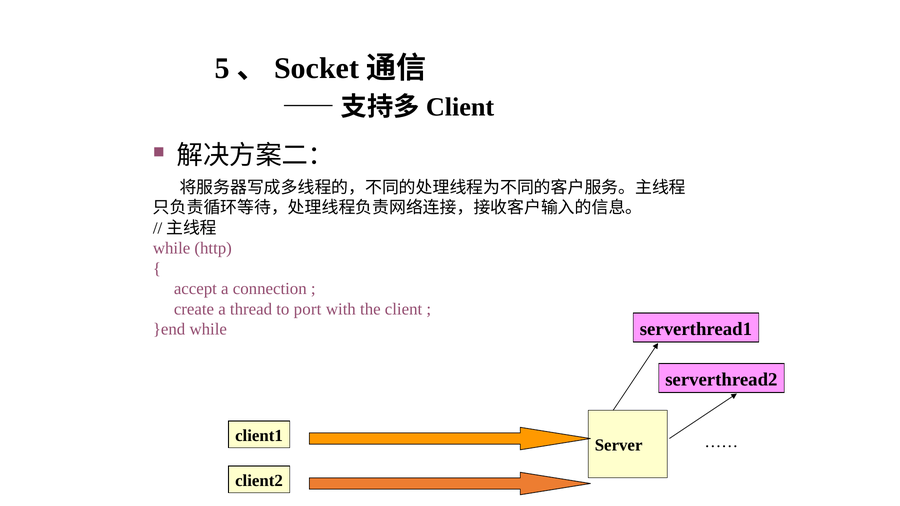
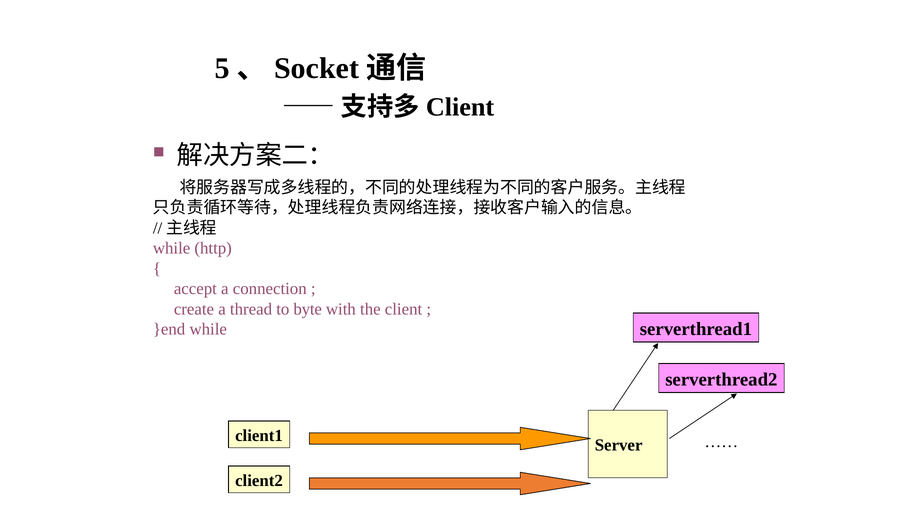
port: port -> byte
